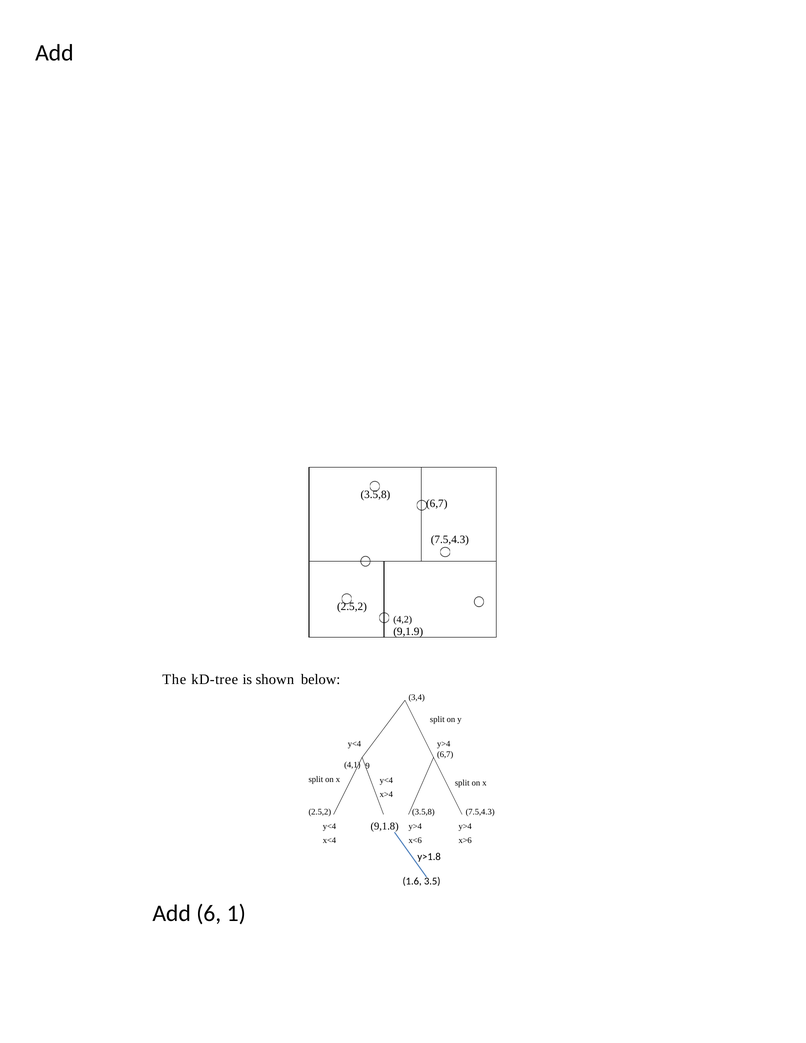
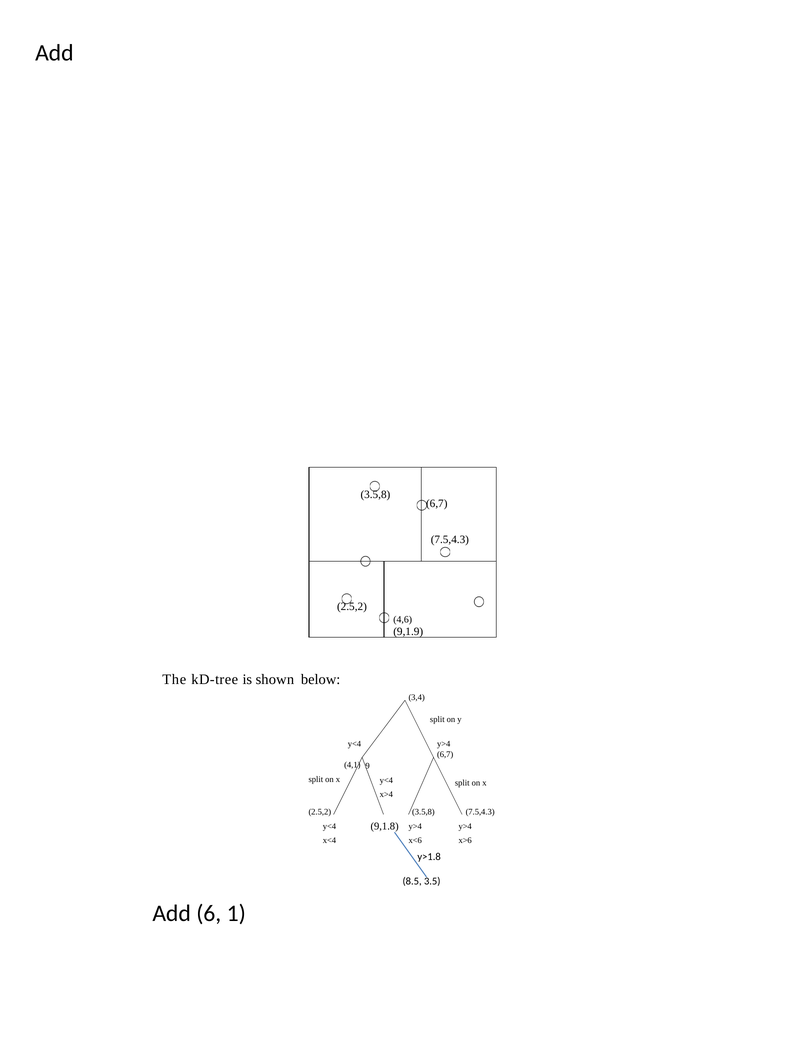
4,2: 4,2 -> 4,6
1.6: 1.6 -> 8.5
